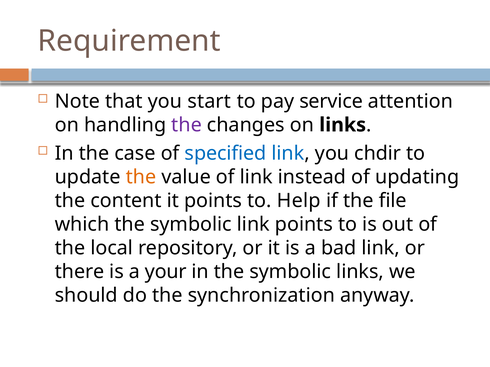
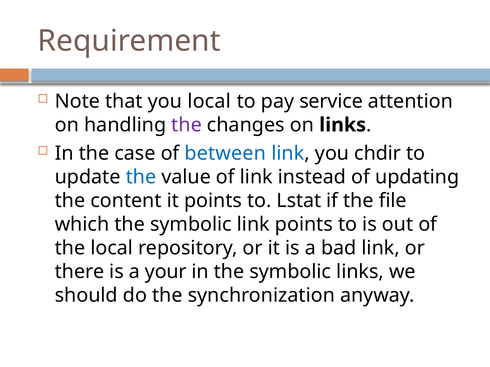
you start: start -> local
specified: specified -> between
the at (141, 177) colour: orange -> blue
Help: Help -> Lstat
